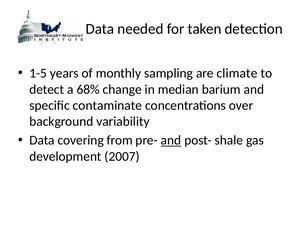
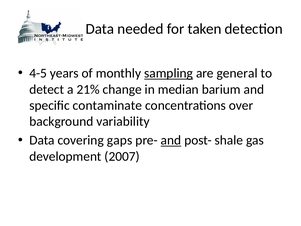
1-5: 1-5 -> 4-5
sampling underline: none -> present
climate: climate -> general
68%: 68% -> 21%
from: from -> gaps
